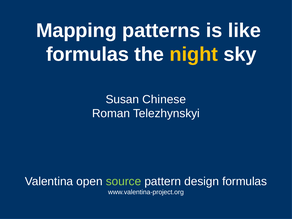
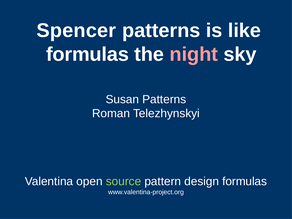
Mapping: Mapping -> Spencer
night colour: yellow -> pink
Susan Chinese: Chinese -> Patterns
